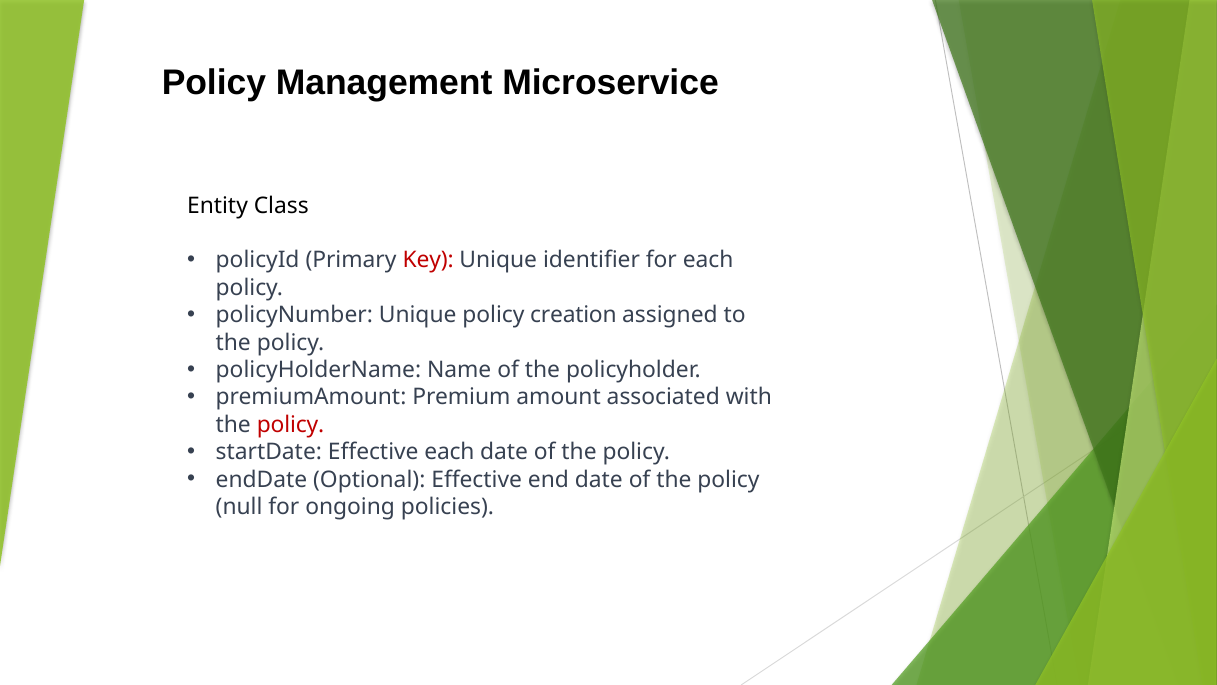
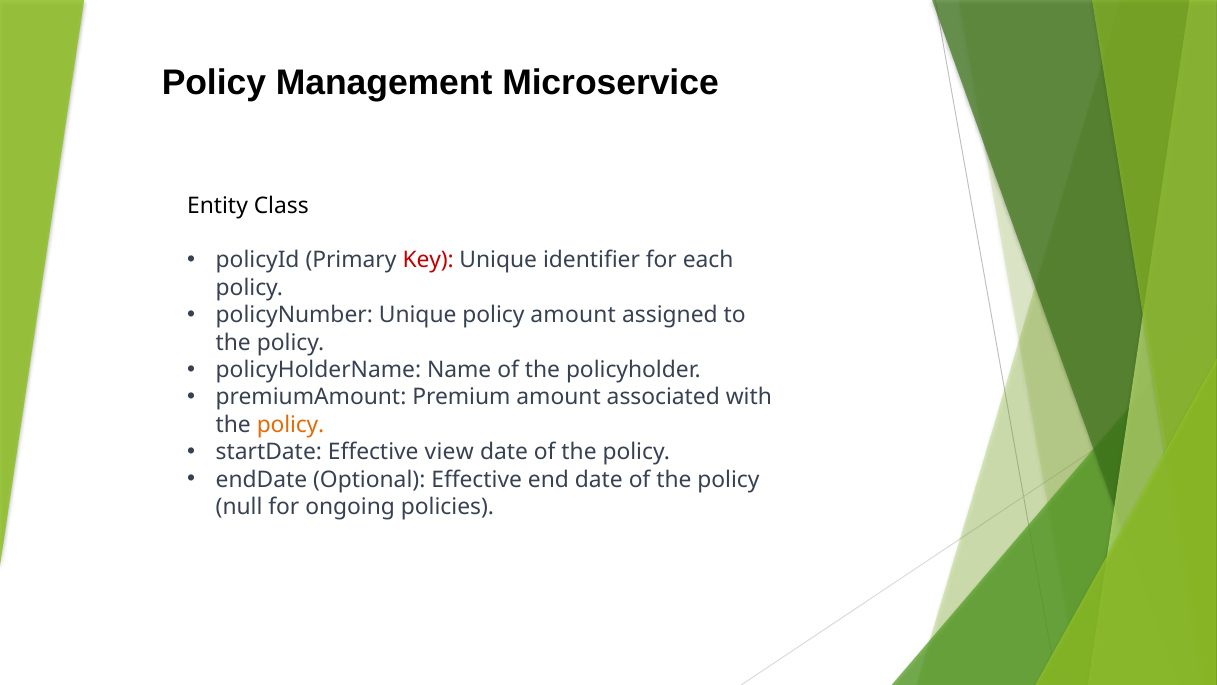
policy creation: creation -> amount
policy at (291, 424) colour: red -> orange
Effective each: each -> view
